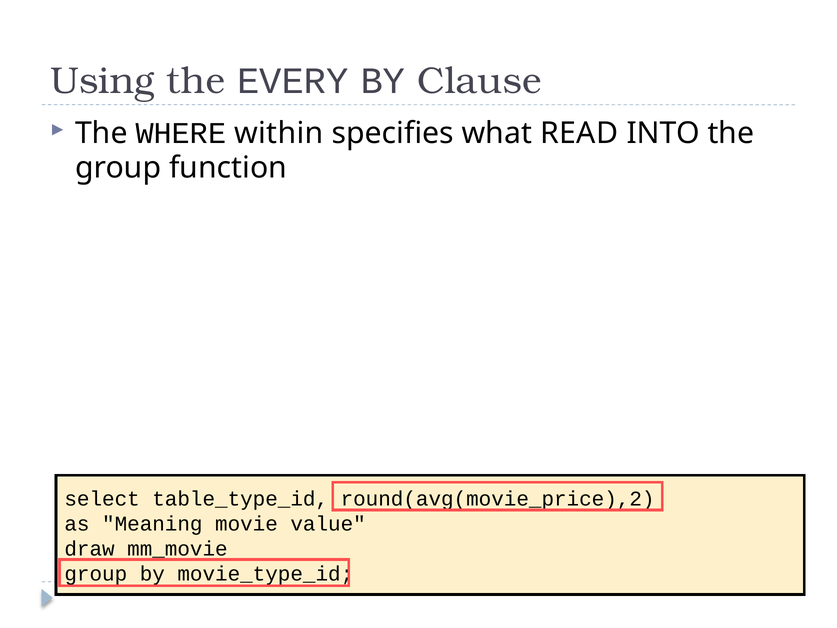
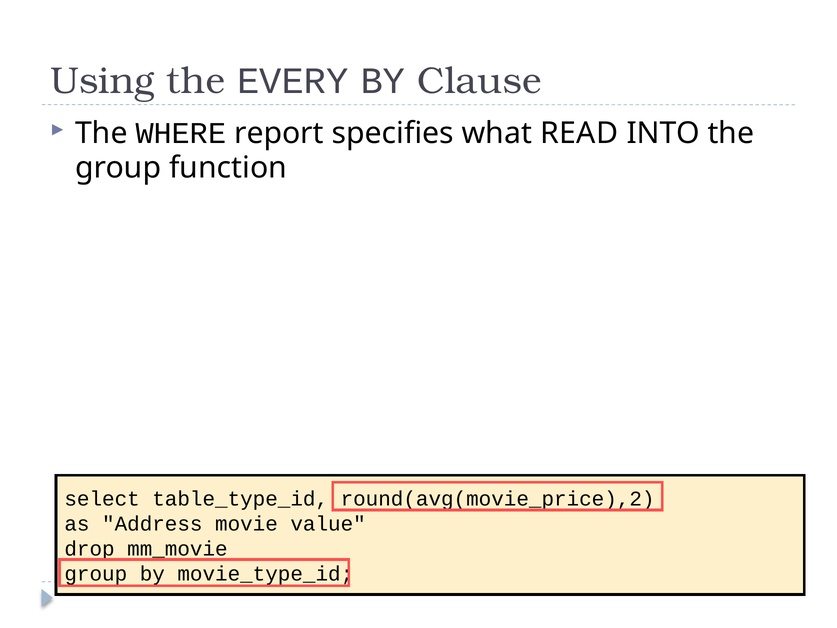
within: within -> report
Meaning: Meaning -> Address
draw: draw -> drop
